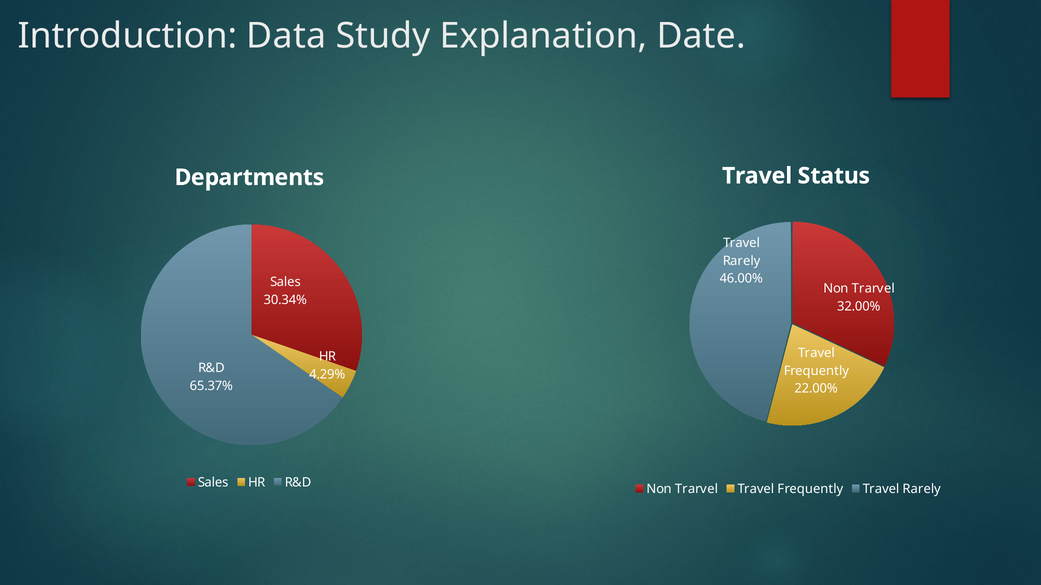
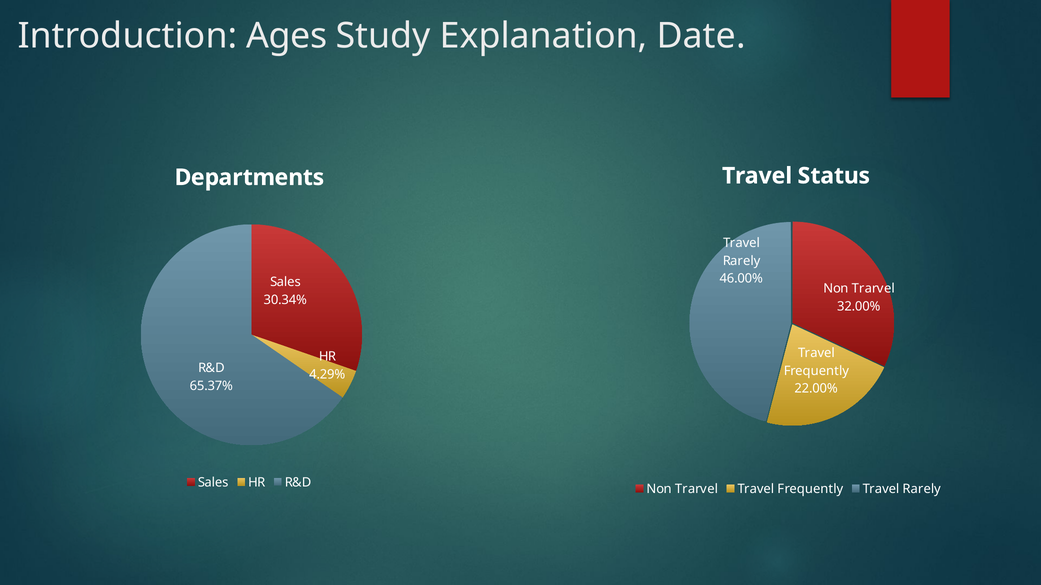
Data: Data -> Ages
